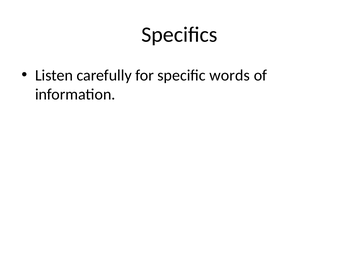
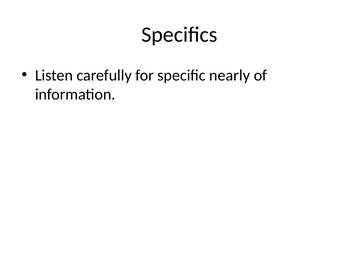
words: words -> nearly
